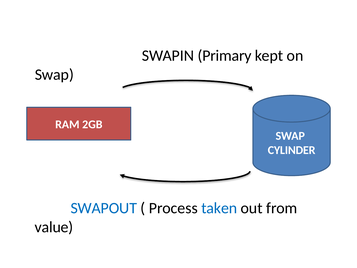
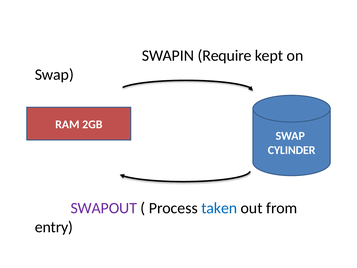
Primary: Primary -> Require
SWAPOUT colour: blue -> purple
value: value -> entry
